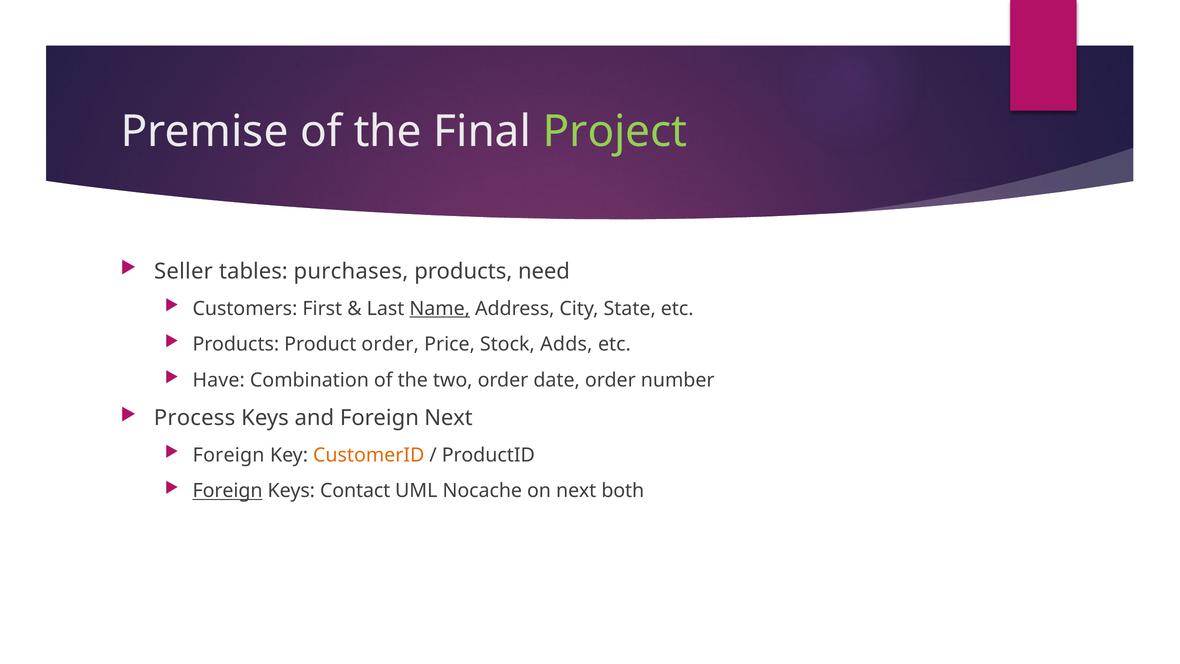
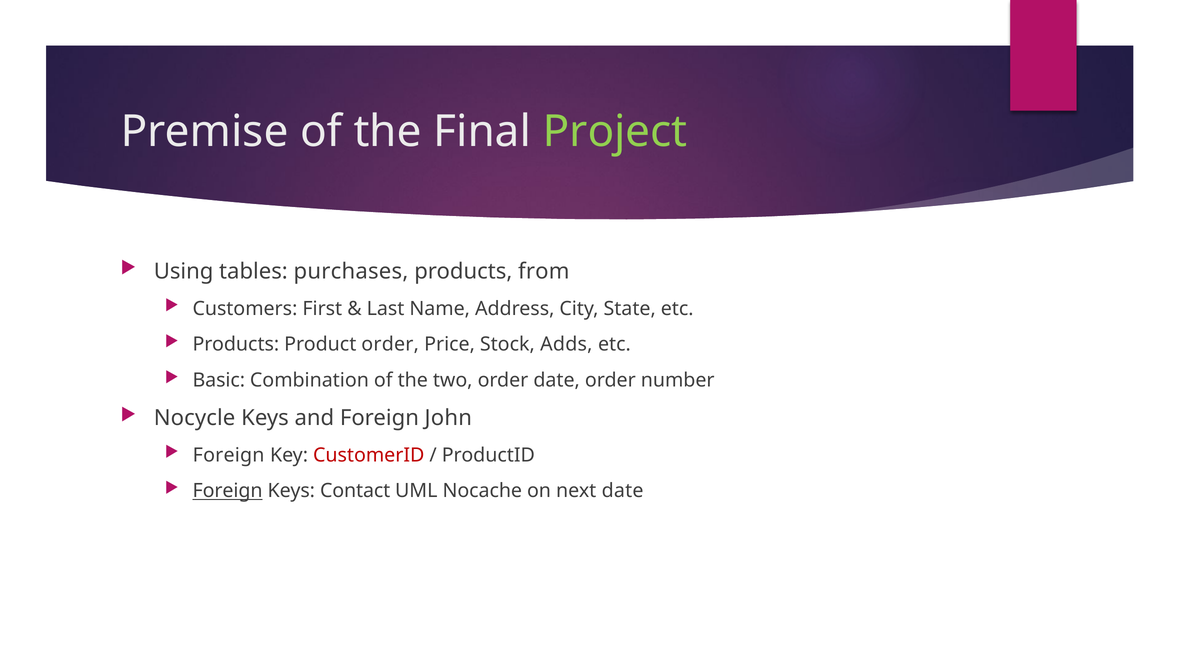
Seller: Seller -> Using
need: need -> from
Name underline: present -> none
Have: Have -> Basic
Process: Process -> Nocycle
Foreign Next: Next -> John
CustomerID colour: orange -> red
next both: both -> date
